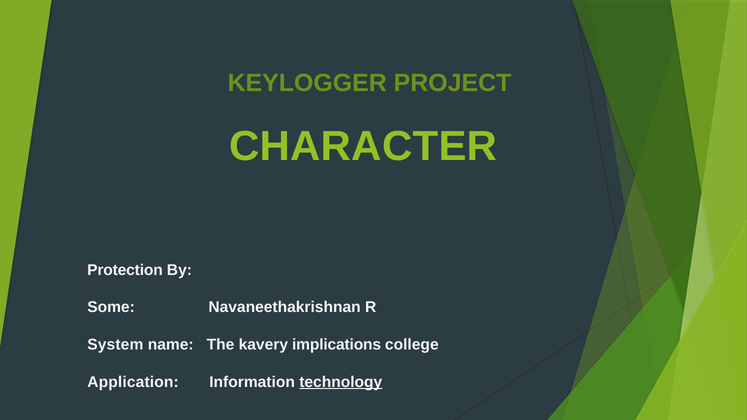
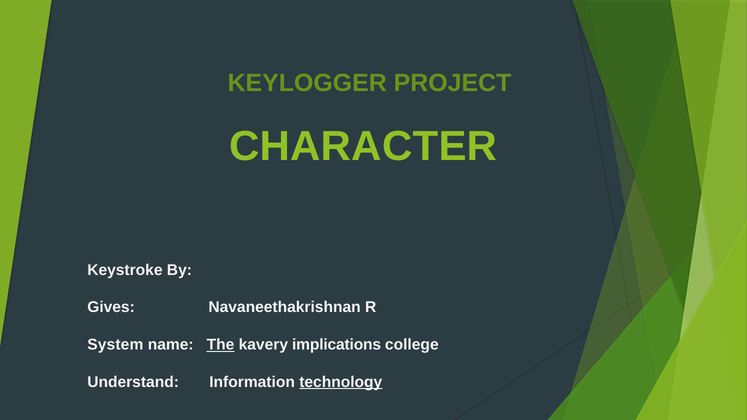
Protection: Protection -> Keystroke
Some: Some -> Gives
The underline: none -> present
Application: Application -> Understand
